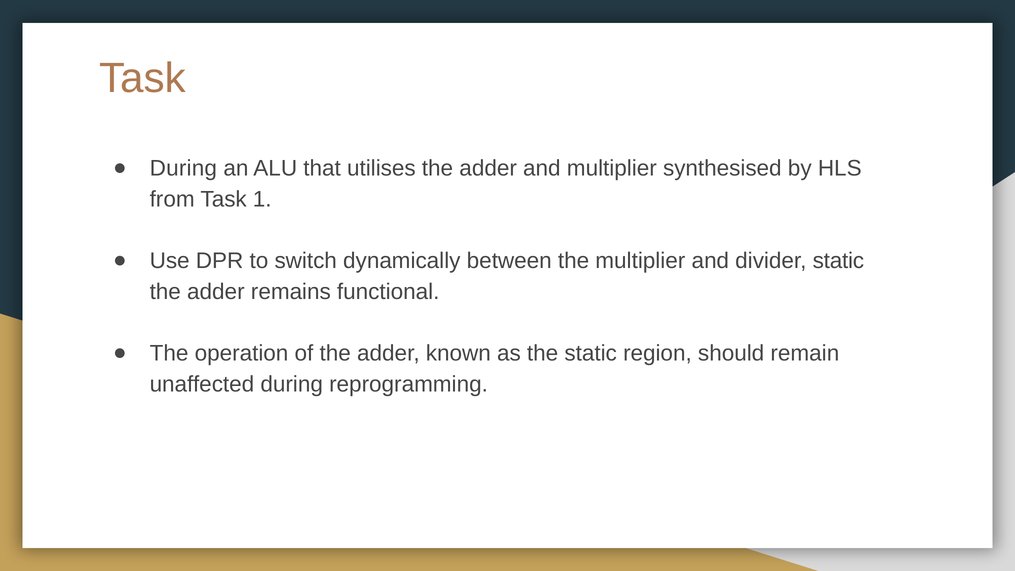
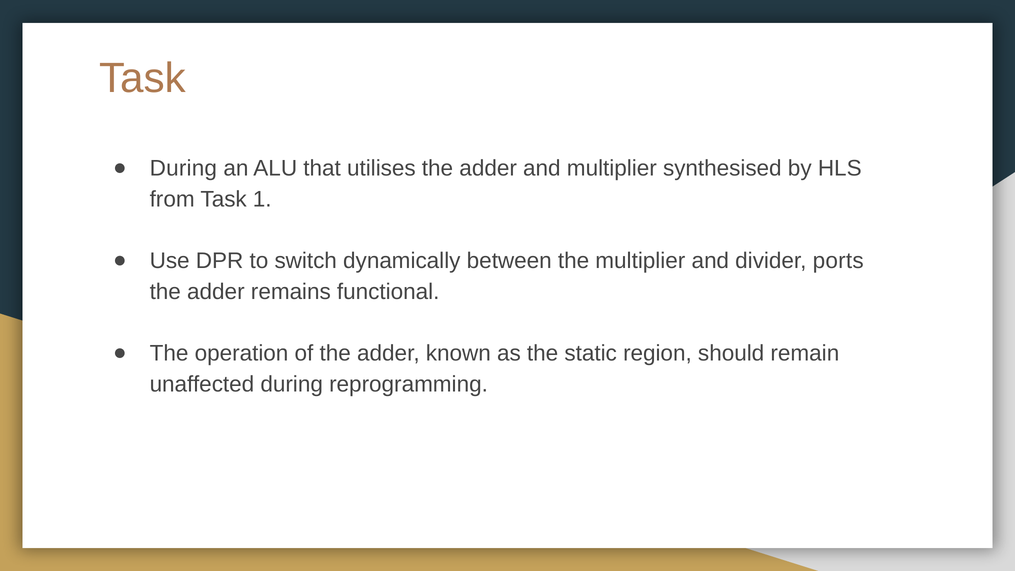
divider static: static -> ports
